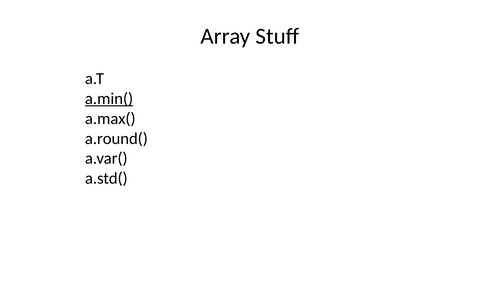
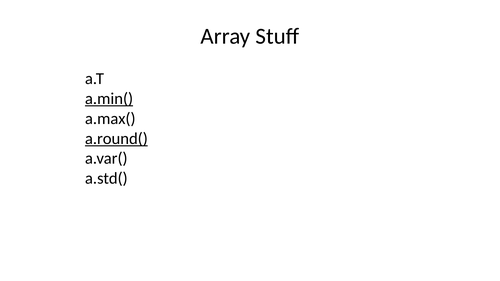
a.round( underline: none -> present
